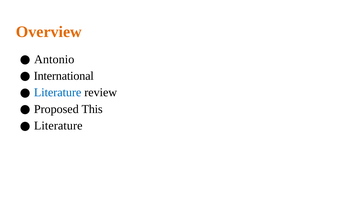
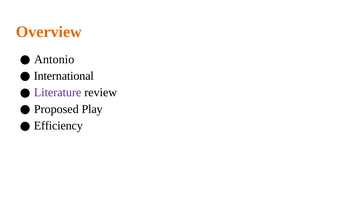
Literature at (58, 93) colour: blue -> purple
This: This -> Play
Literature at (58, 126): Literature -> Efficiency
